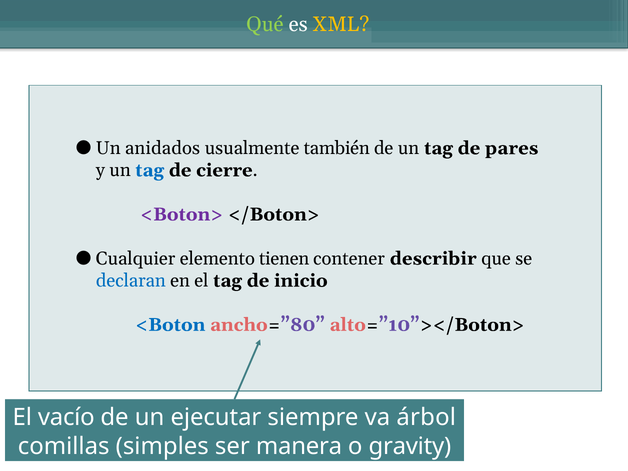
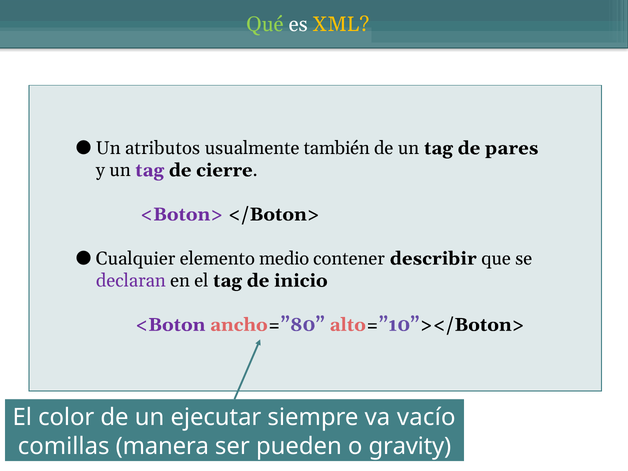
anidados: anidados -> atributos
tag at (150, 170) colour: blue -> purple
tienen: tienen -> medio
declaran colour: blue -> purple
<Boton colour: blue -> purple
vacío: vacío -> color
árbol: árbol -> vacío
simples: simples -> manera
manera: manera -> pueden
